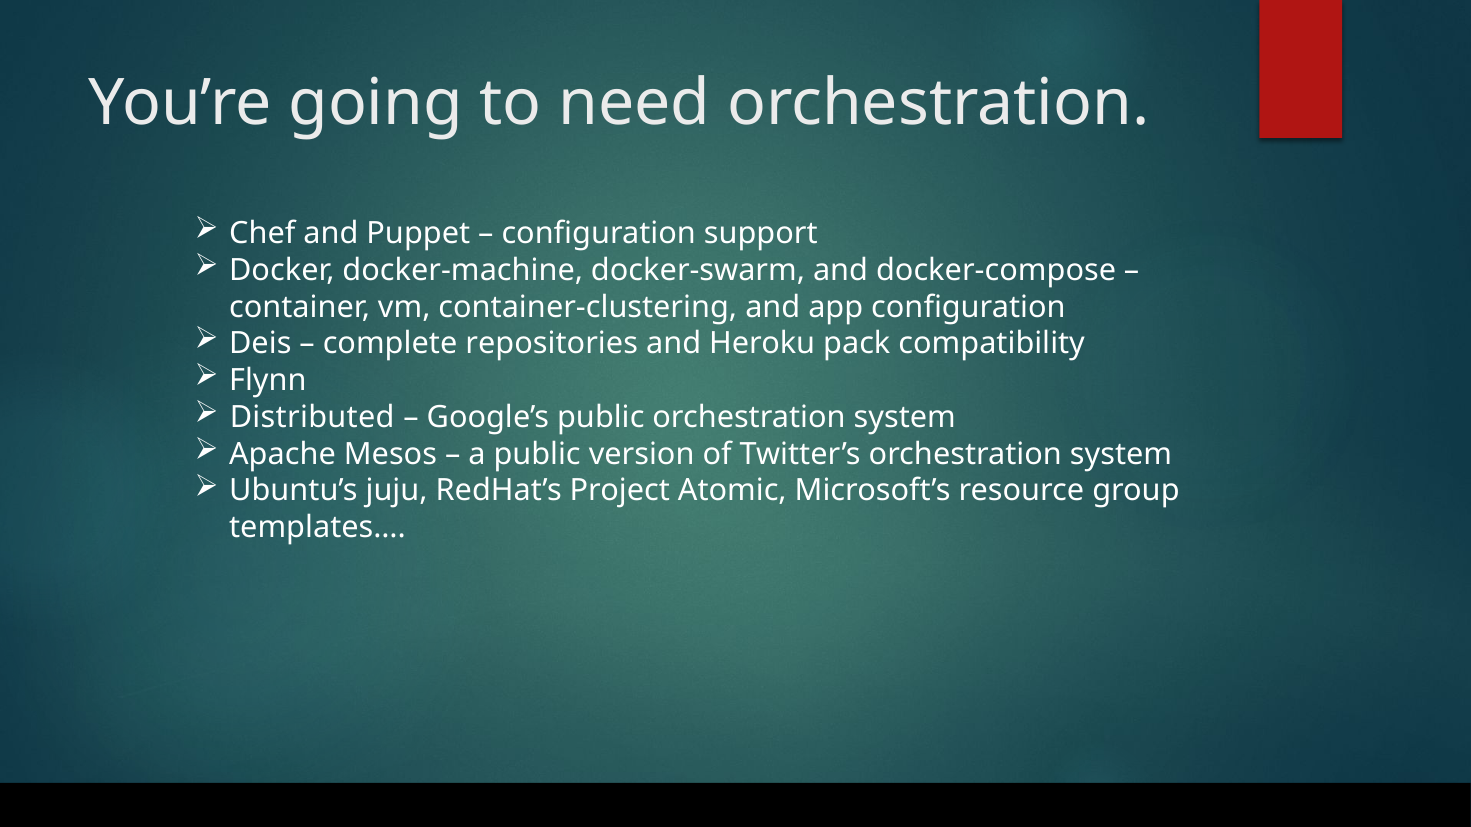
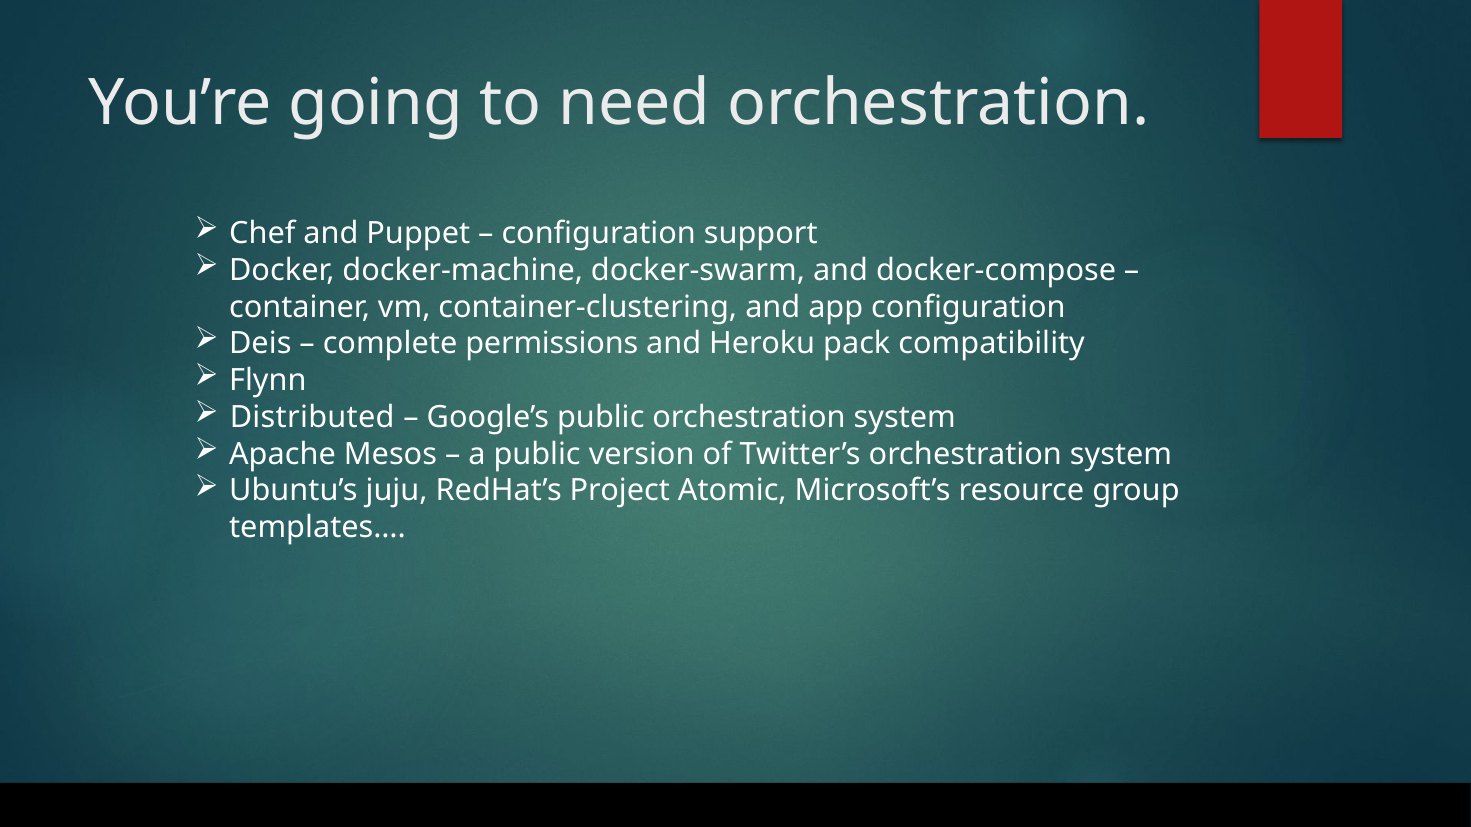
repositories: repositories -> permissions
